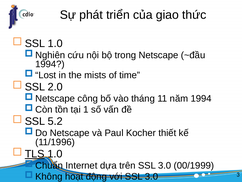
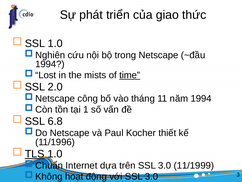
time underline: none -> present
5.2: 5.2 -> 6.8
00/1999: 00/1999 -> 11/1999
